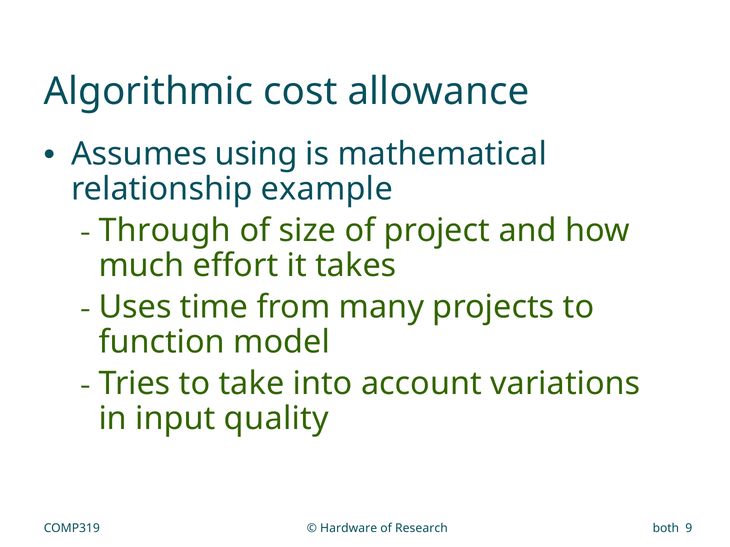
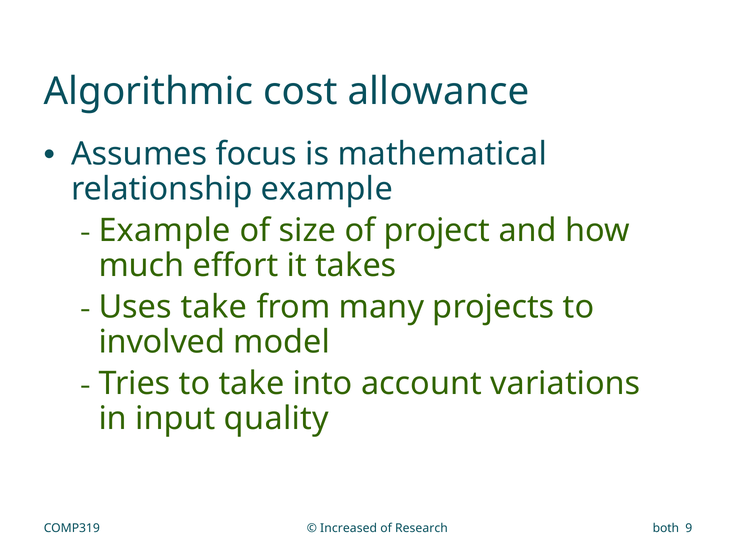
using: using -> focus
Through at (165, 231): Through -> Example
Uses time: time -> take
function: function -> involved
Hardware: Hardware -> Increased
